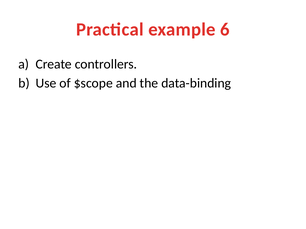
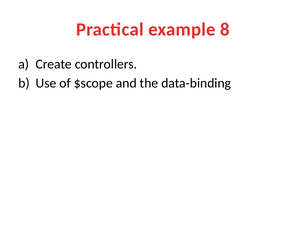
6: 6 -> 8
